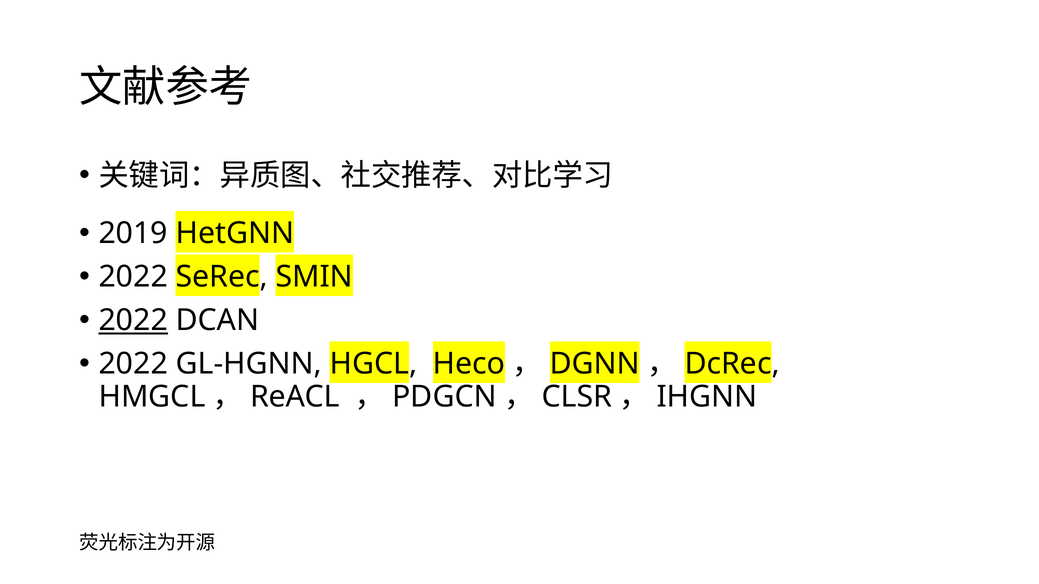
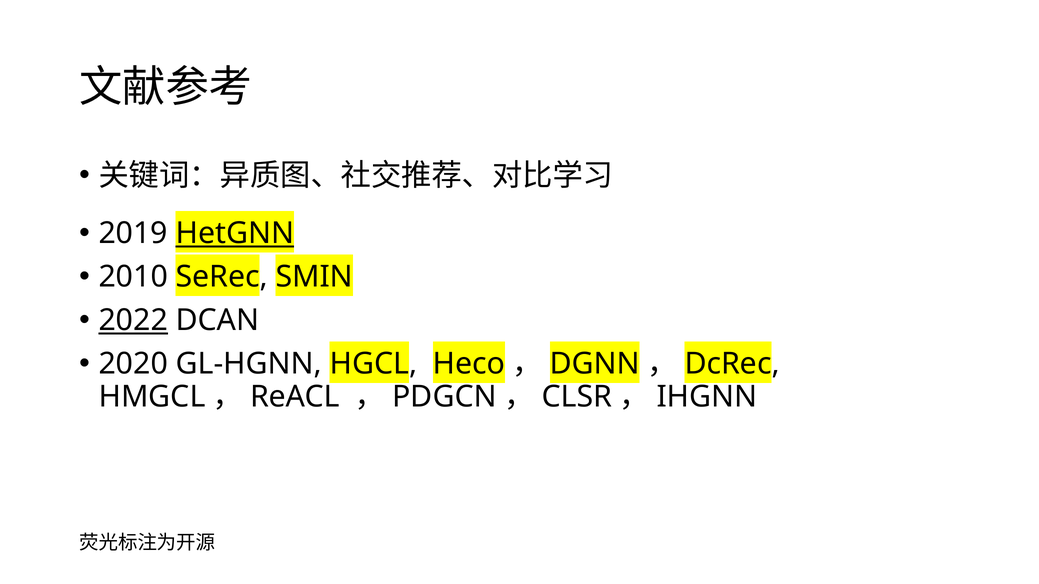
HetGNN underline: none -> present
2022 at (133, 277): 2022 -> 2010
2022 at (133, 364): 2022 -> 2020
